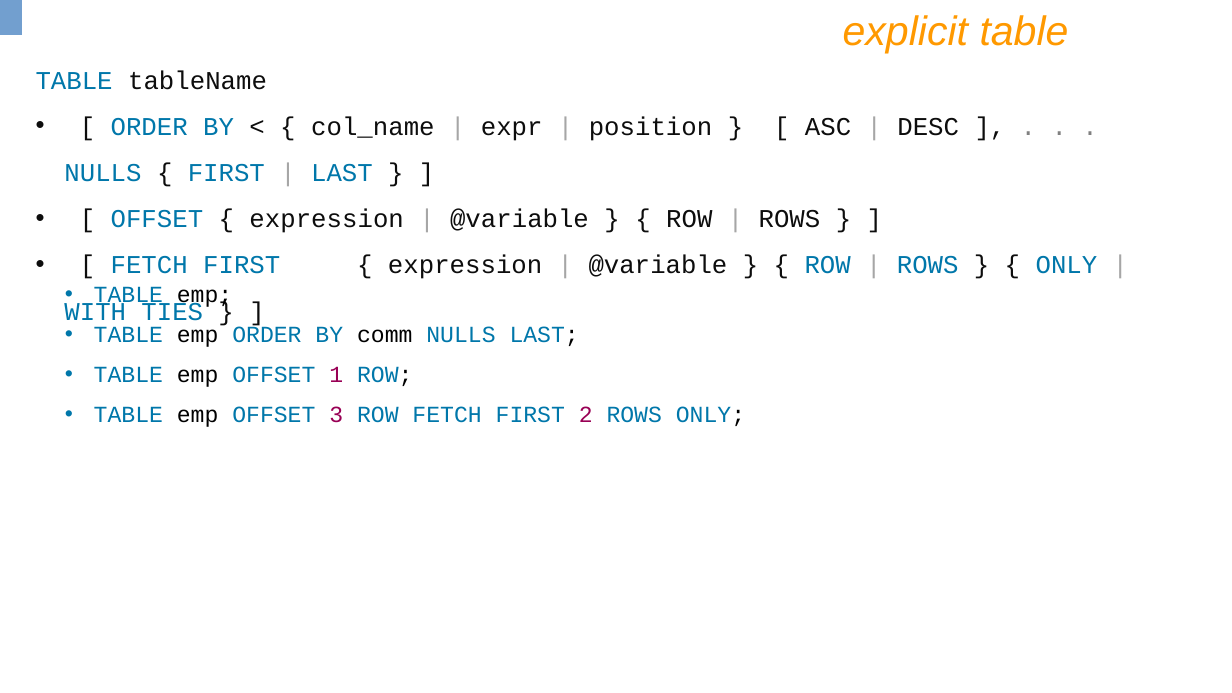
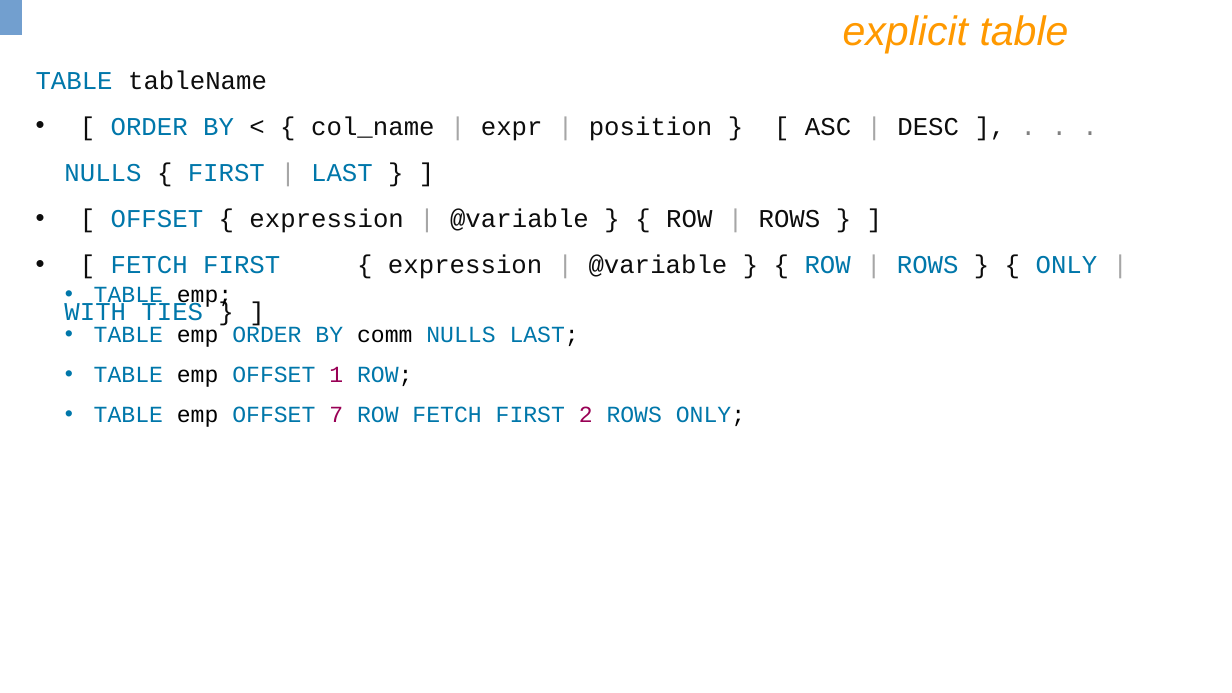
3: 3 -> 7
